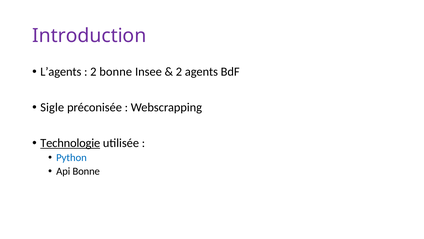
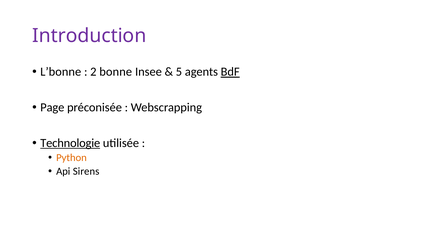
L’agents: L’agents -> L’bonne
2 at (179, 72): 2 -> 5
BdF underline: none -> present
Sigle: Sigle -> Page
Python colour: blue -> orange
Api Bonne: Bonne -> Sirens
